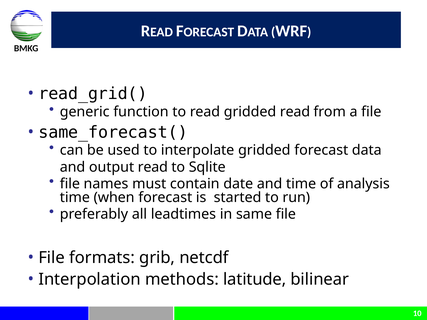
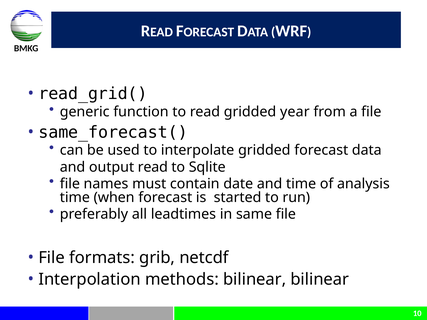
gridded read: read -> year
methods latitude: latitude -> bilinear
